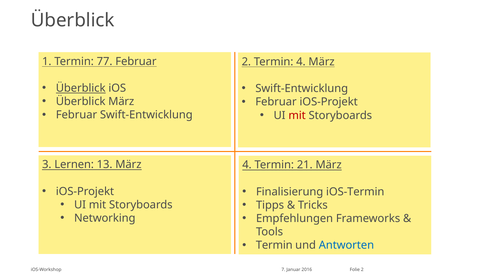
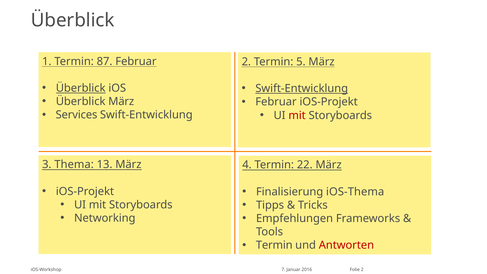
77: 77 -> 87
Termin 4: 4 -> 5
Swift-Entwicklung at (302, 89) underline: none -> present
Februar at (76, 115): Februar -> Services
Lernen: Lernen -> Thema
21: 21 -> 22
iOS-Termin: iOS-Termin -> iOS-Thema
Antworten colour: blue -> red
